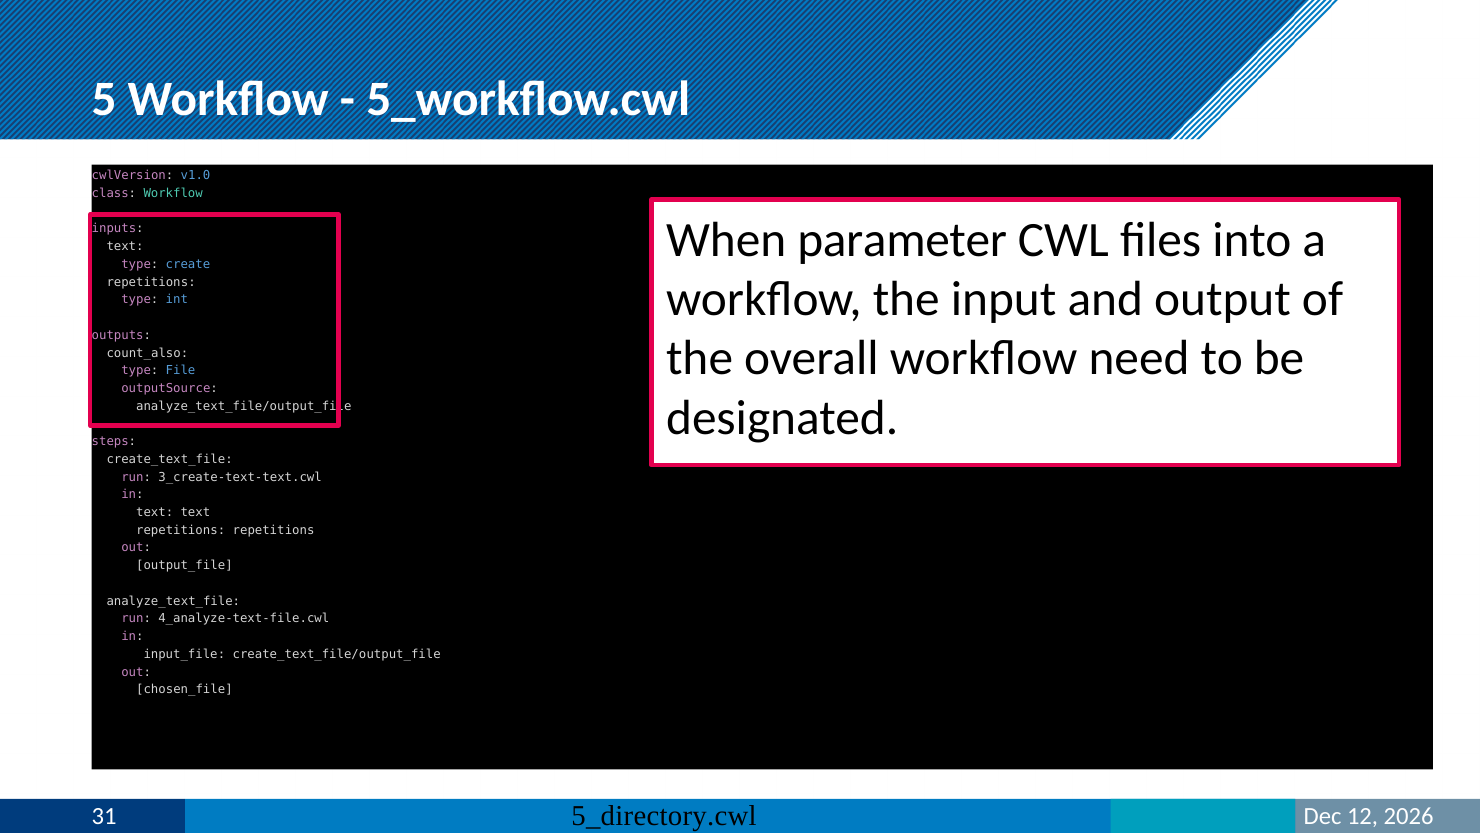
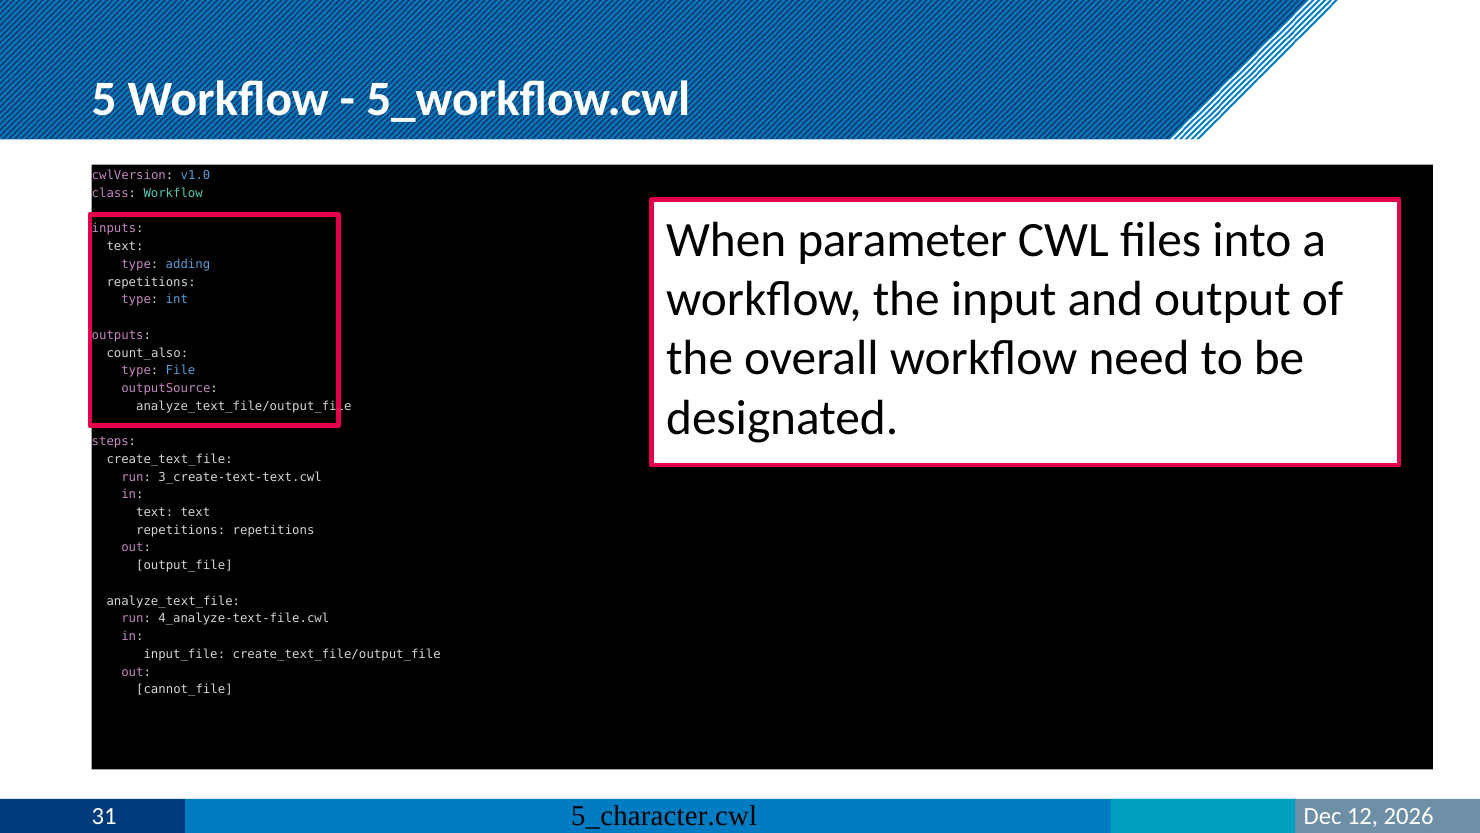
create: create -> adding
chosen_file: chosen_file -> cannot_file
5_directory.cwl: 5_directory.cwl -> 5_character.cwl
